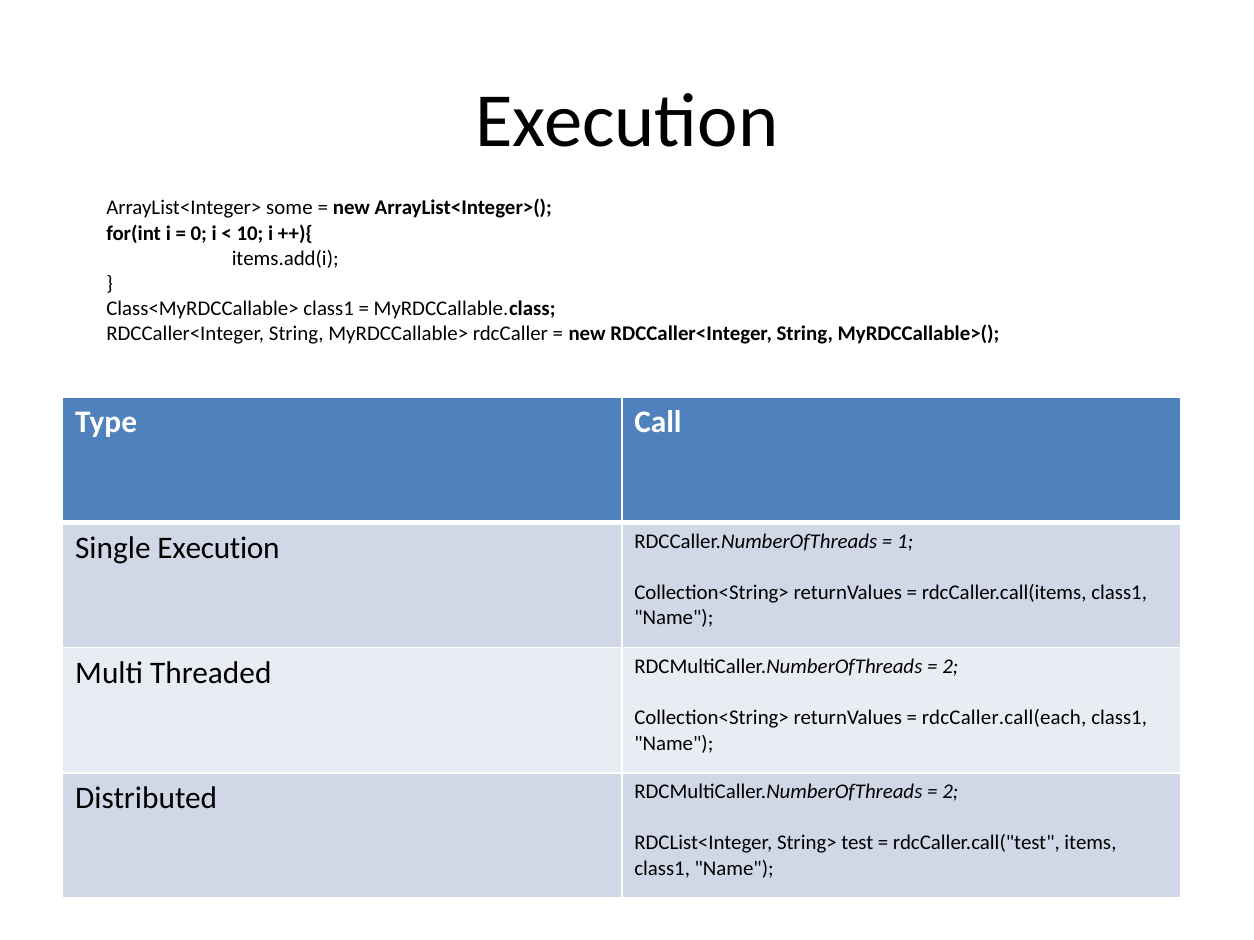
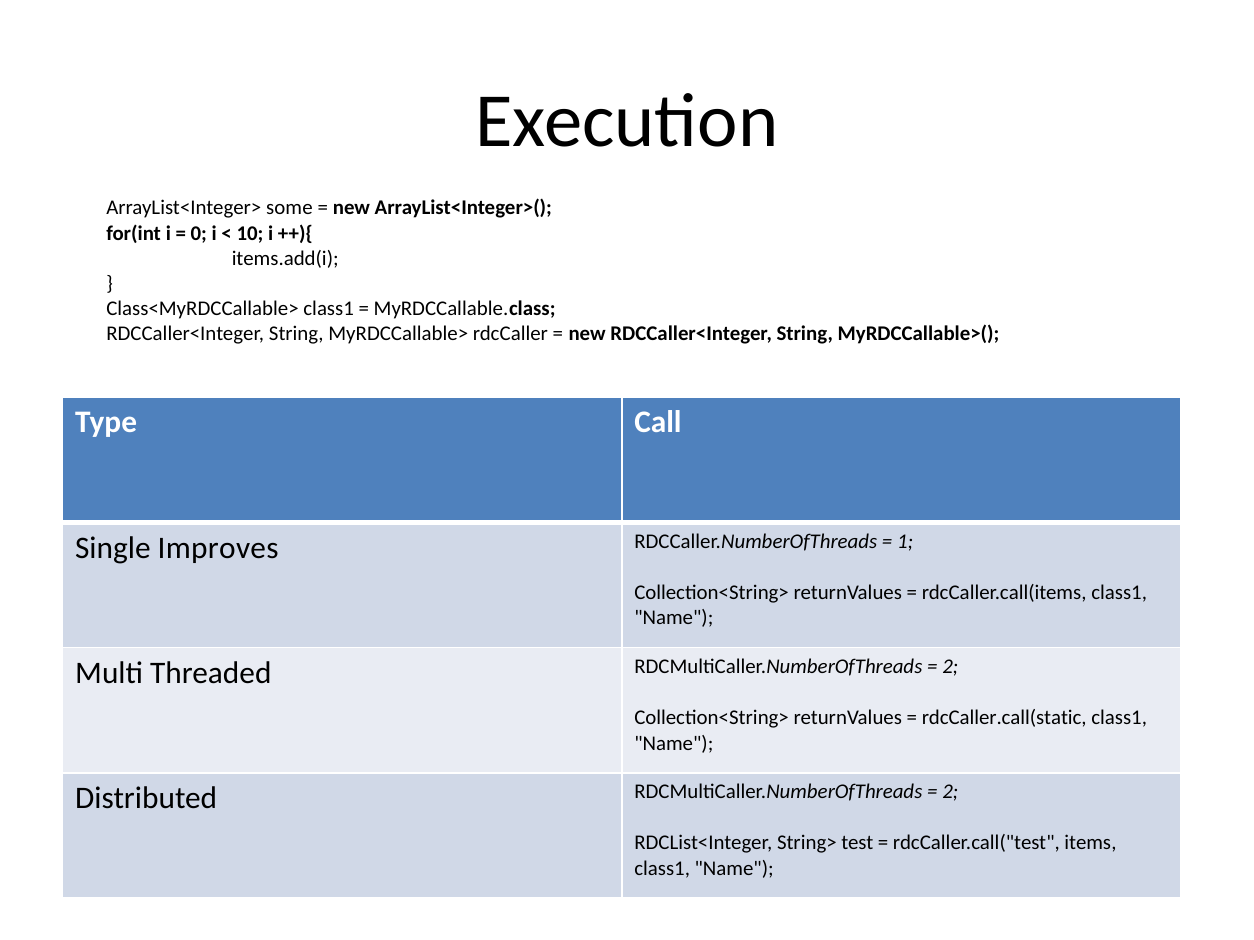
Single Execution: Execution -> Improves
rdcCaller.call(each: rdcCaller.call(each -> rdcCaller.call(static
